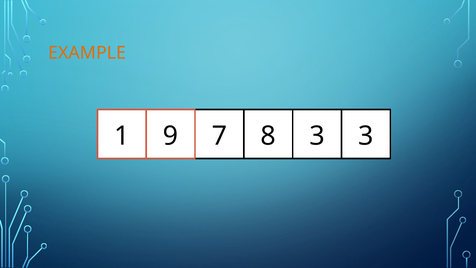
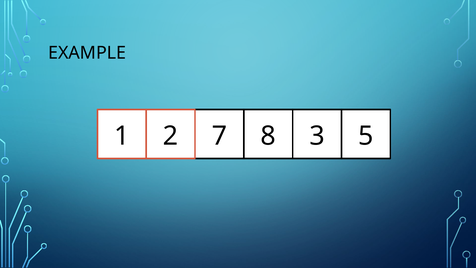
EXAMPLE colour: orange -> black
9: 9 -> 2
7 3: 3 -> 5
